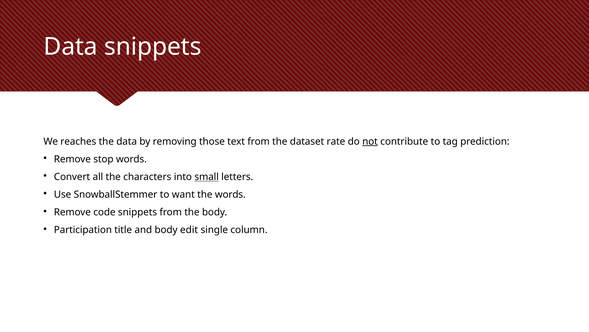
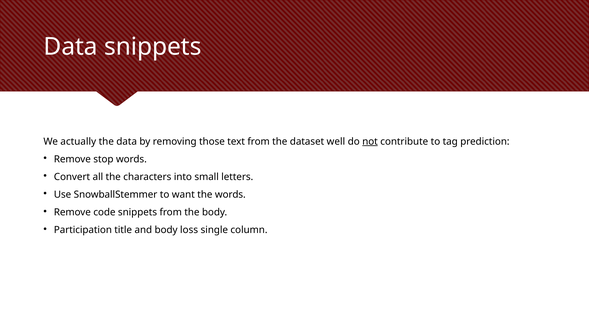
reaches: reaches -> actually
rate: rate -> well
small underline: present -> none
edit: edit -> loss
